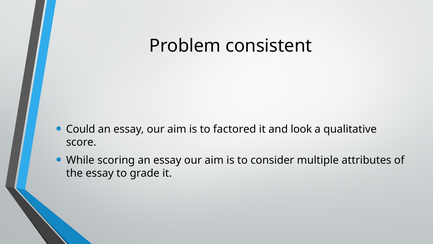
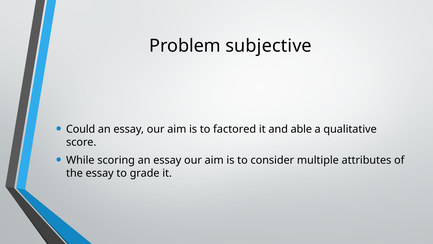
consistent: consistent -> subjective
look: look -> able
